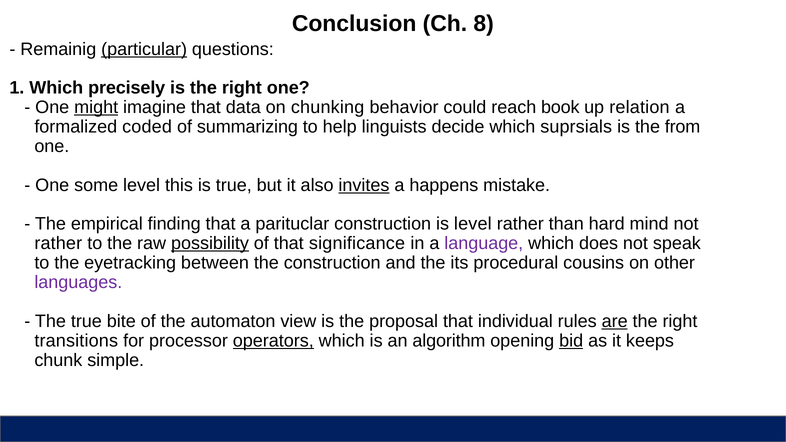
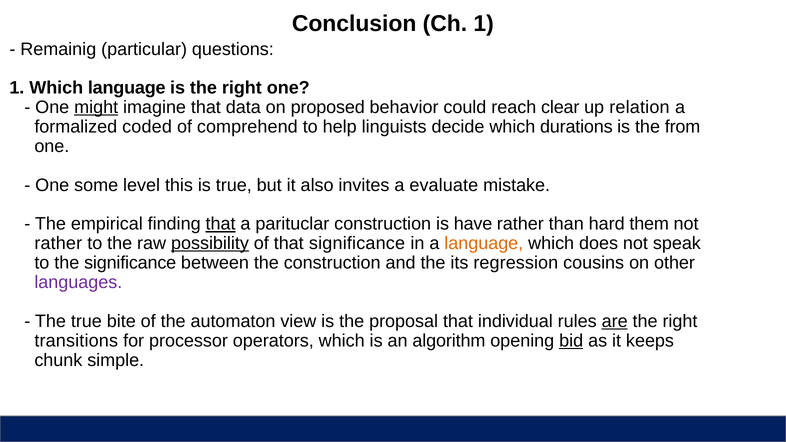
Ch 8: 8 -> 1
particular underline: present -> none
Which precisely: precisely -> language
chunking: chunking -> proposed
book: book -> clear
summarizing: summarizing -> comprehend
suprsials: suprsials -> durations
invites underline: present -> none
happens: happens -> evaluate
that at (221, 224) underline: none -> present
is level: level -> have
mind: mind -> them
language at (484, 244) colour: purple -> orange
the eyetracking: eyetracking -> significance
procedural: procedural -> regression
operators underline: present -> none
